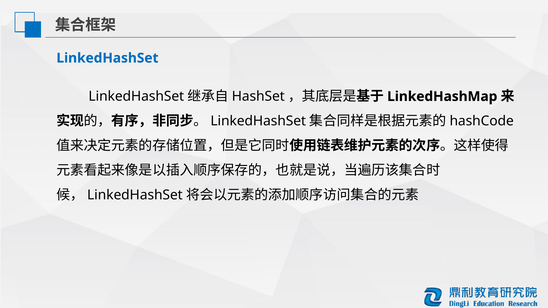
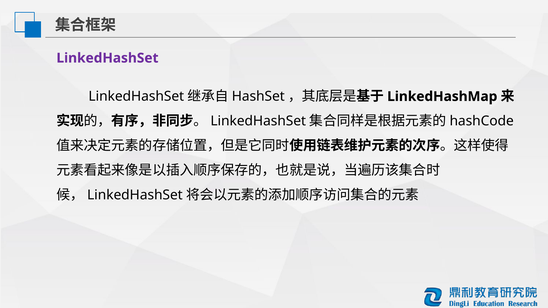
LinkedHashSet colour: blue -> purple
